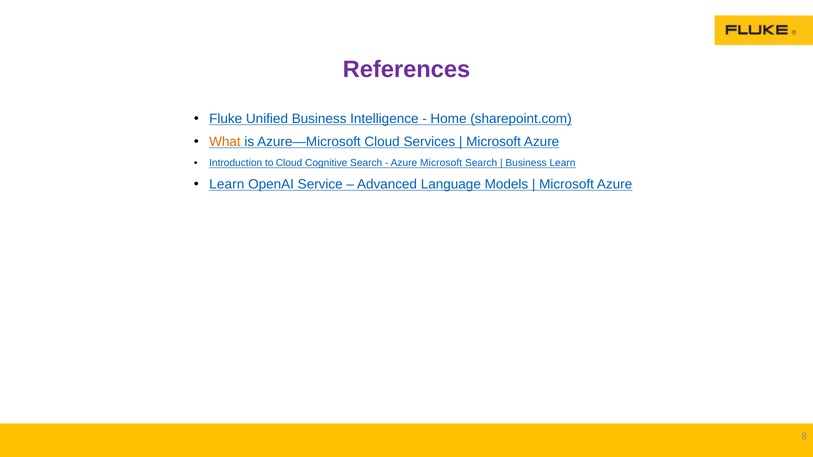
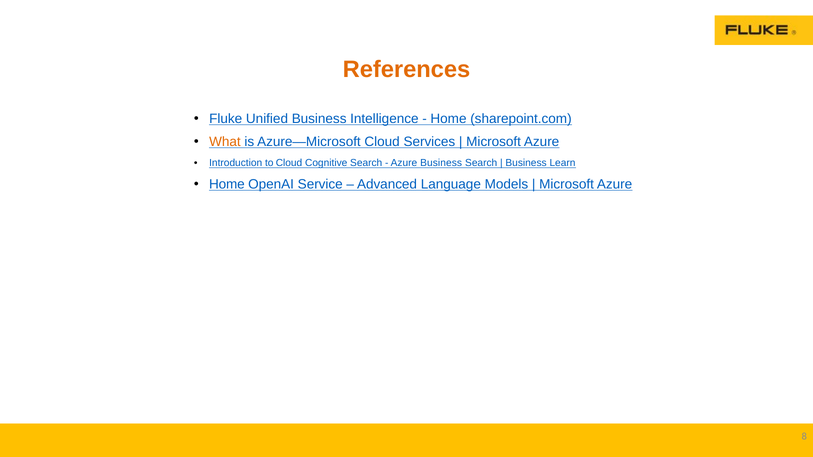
References colour: purple -> orange
Azure Microsoft: Microsoft -> Business
Learn at (227, 184): Learn -> Home
